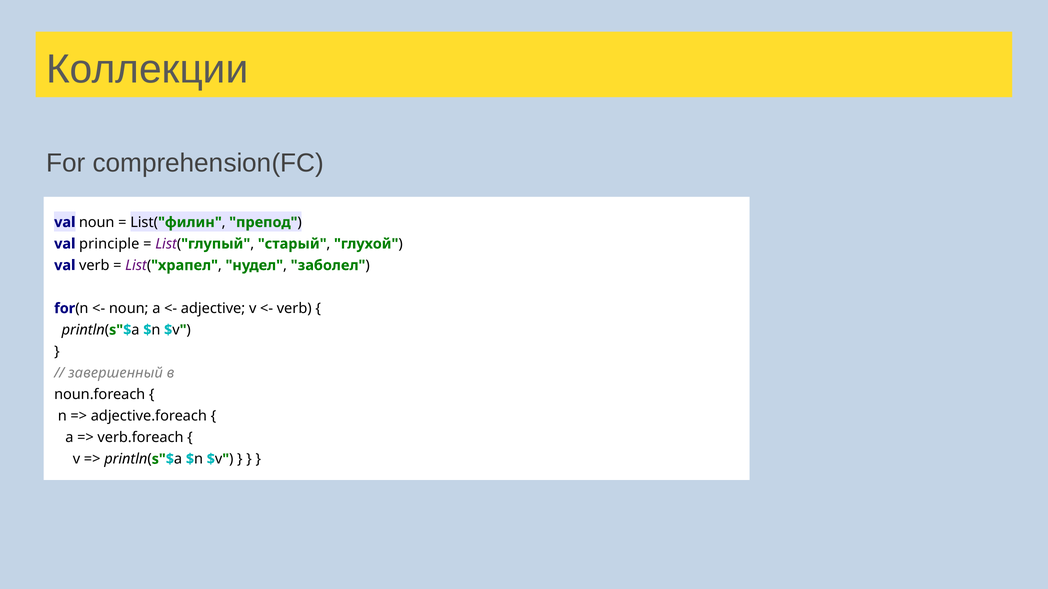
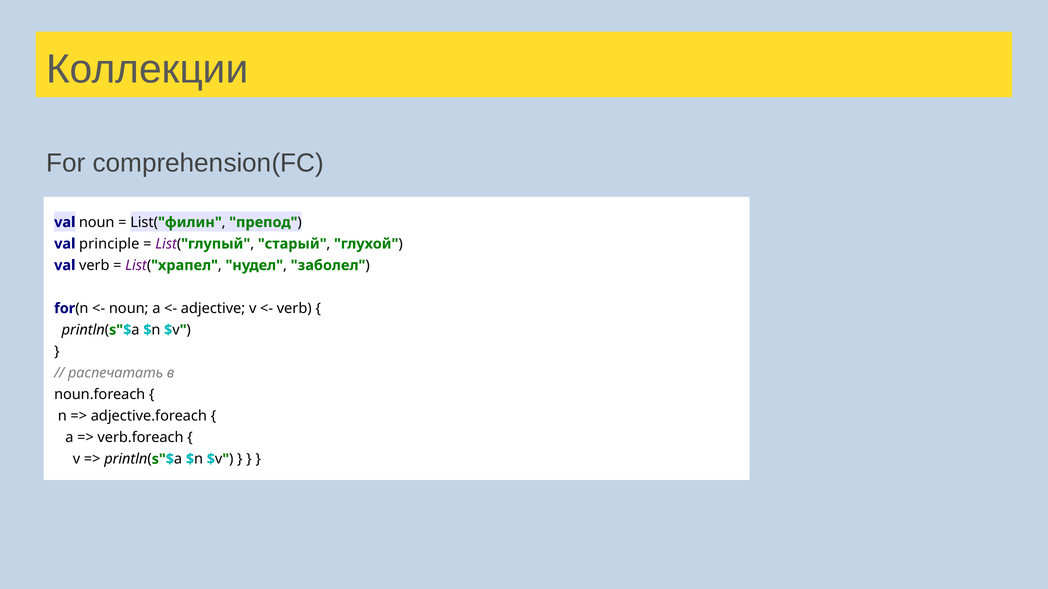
завершенный: завершенный -> распечатать
